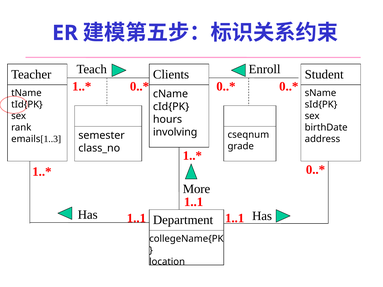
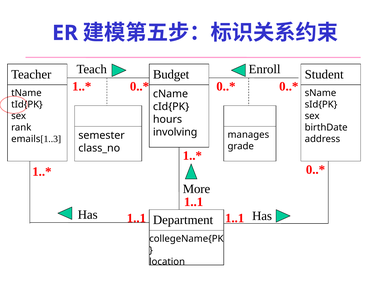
Clients: Clients -> Budget
cseqnum: cseqnum -> manages
